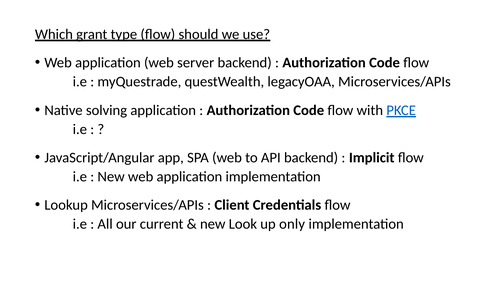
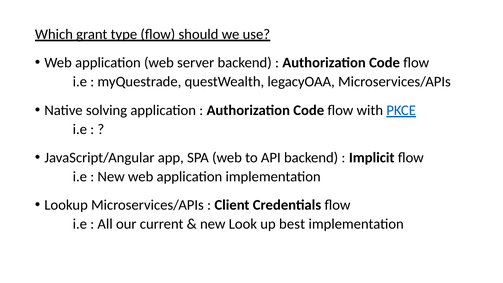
only: only -> best
